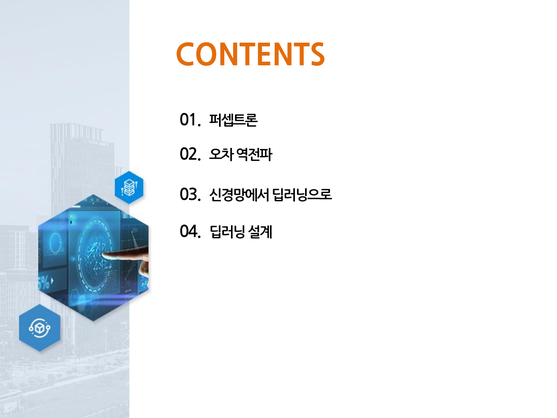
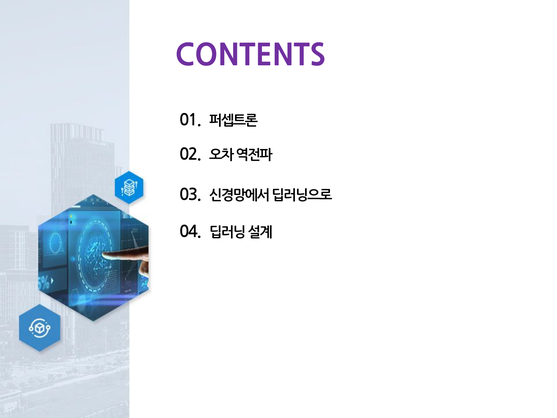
CONTENTS colour: orange -> purple
